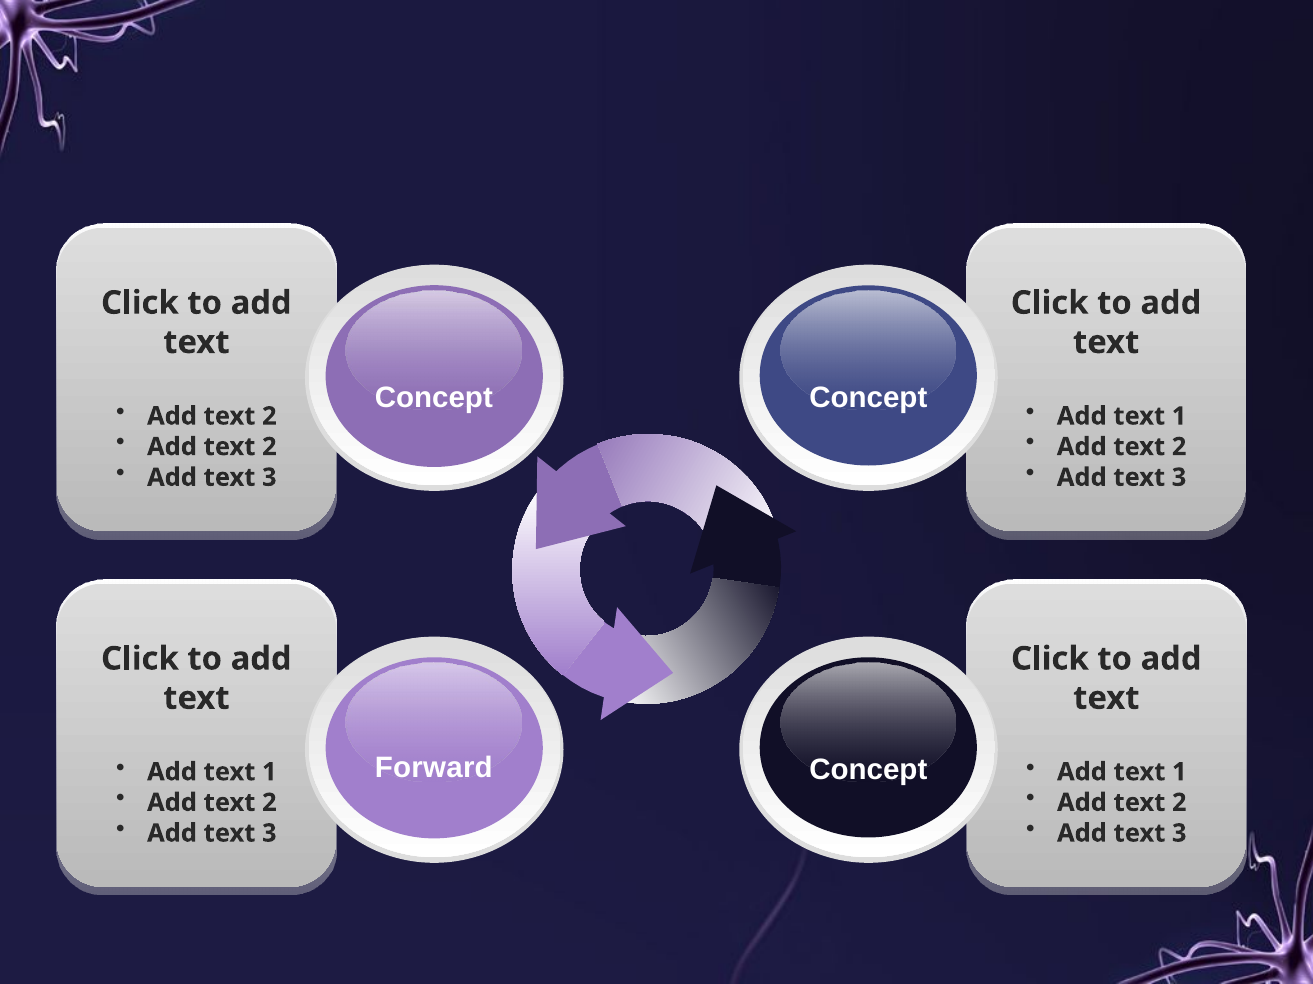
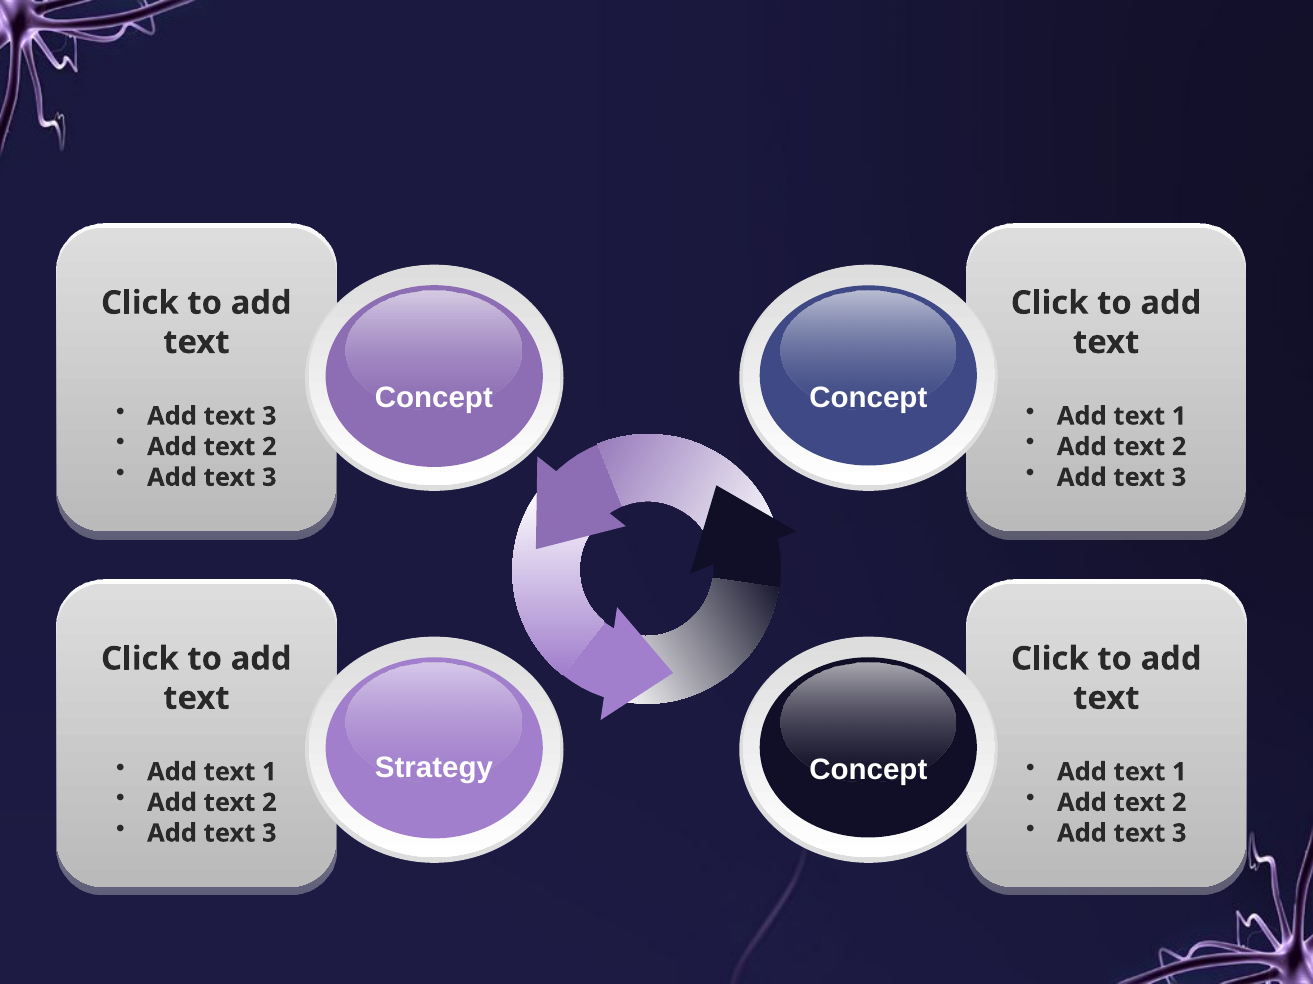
2 at (269, 416): 2 -> 3
Forward: Forward -> Strategy
